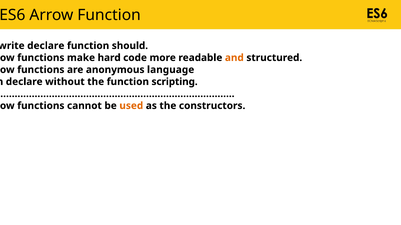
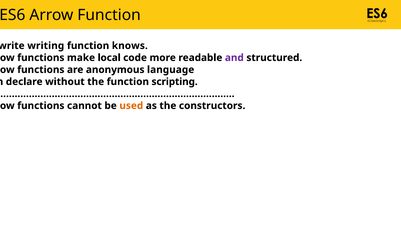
declare at (46, 46): declare -> writing
should: should -> knows
hard: hard -> local
and colour: orange -> purple
